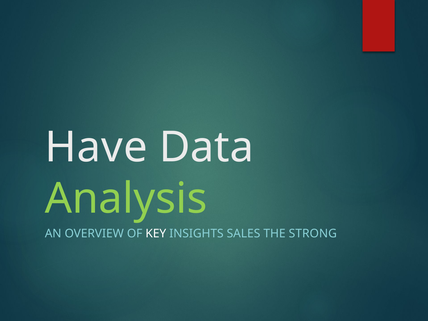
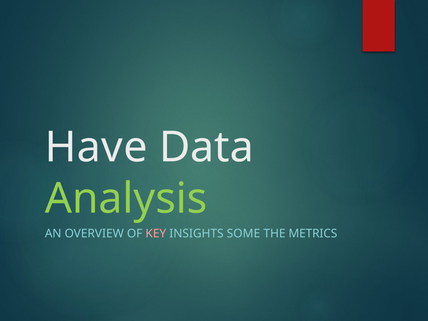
KEY colour: white -> pink
SALES: SALES -> SOME
STRONG: STRONG -> METRICS
